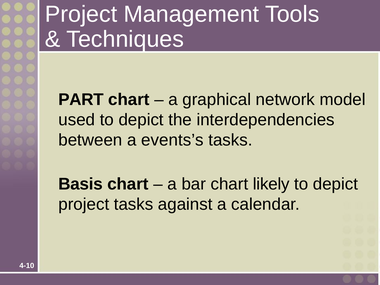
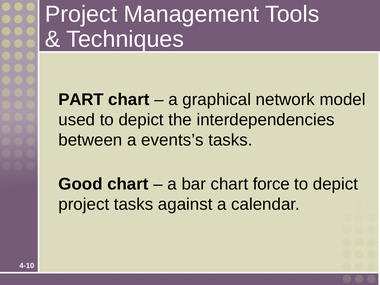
Basis: Basis -> Good
likely: likely -> force
